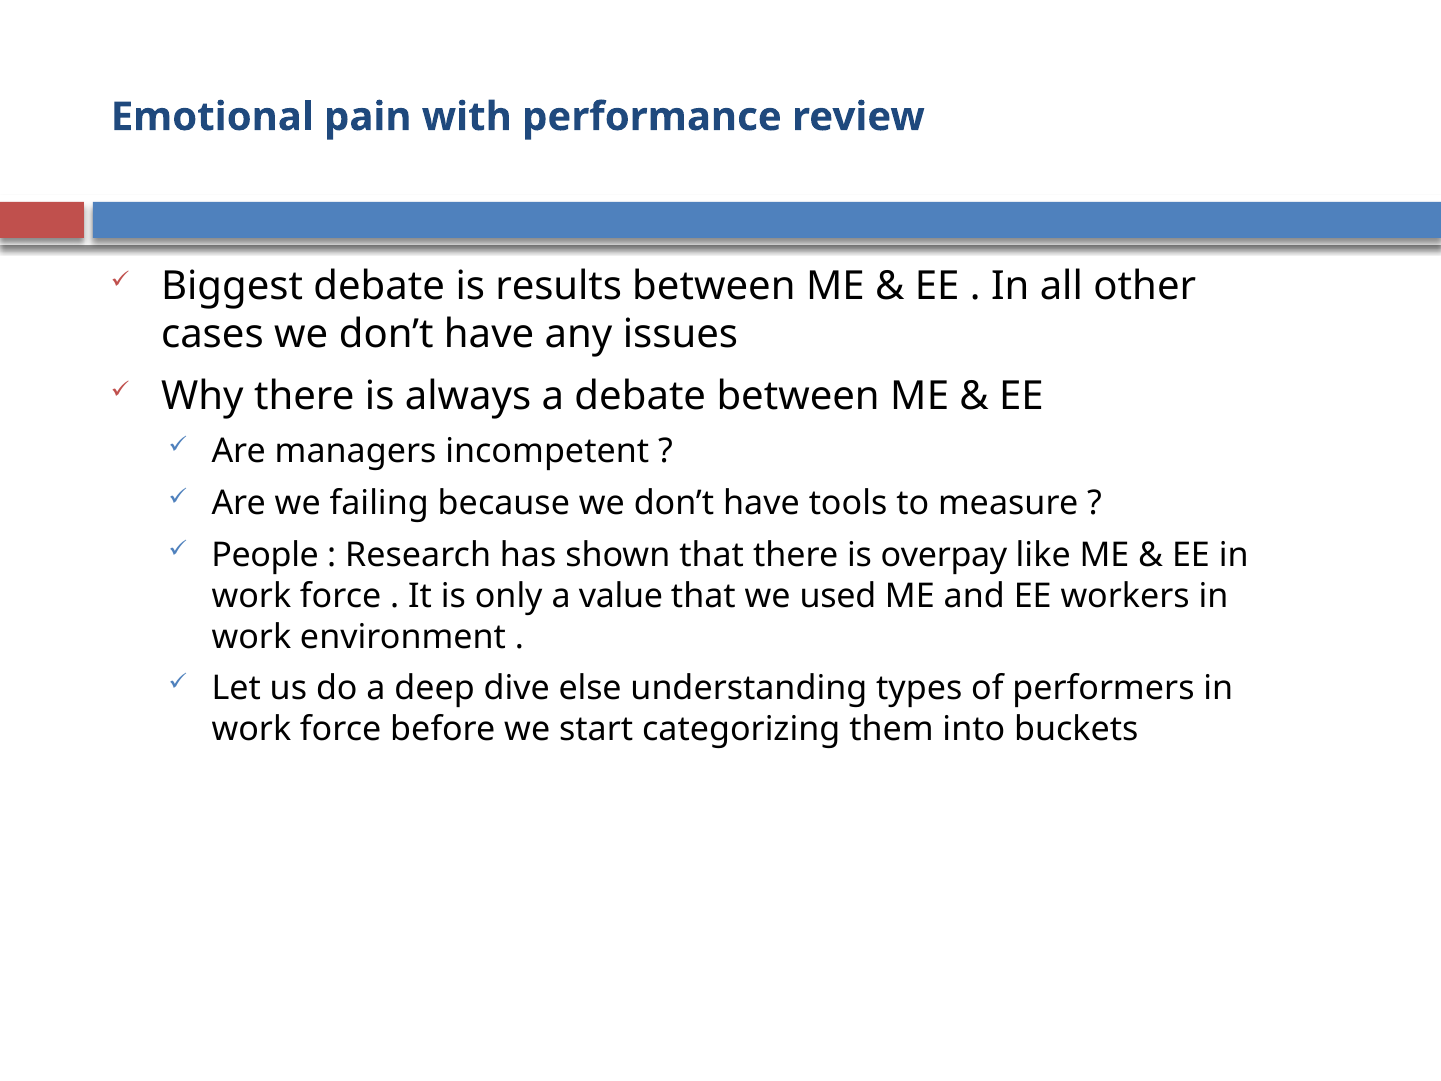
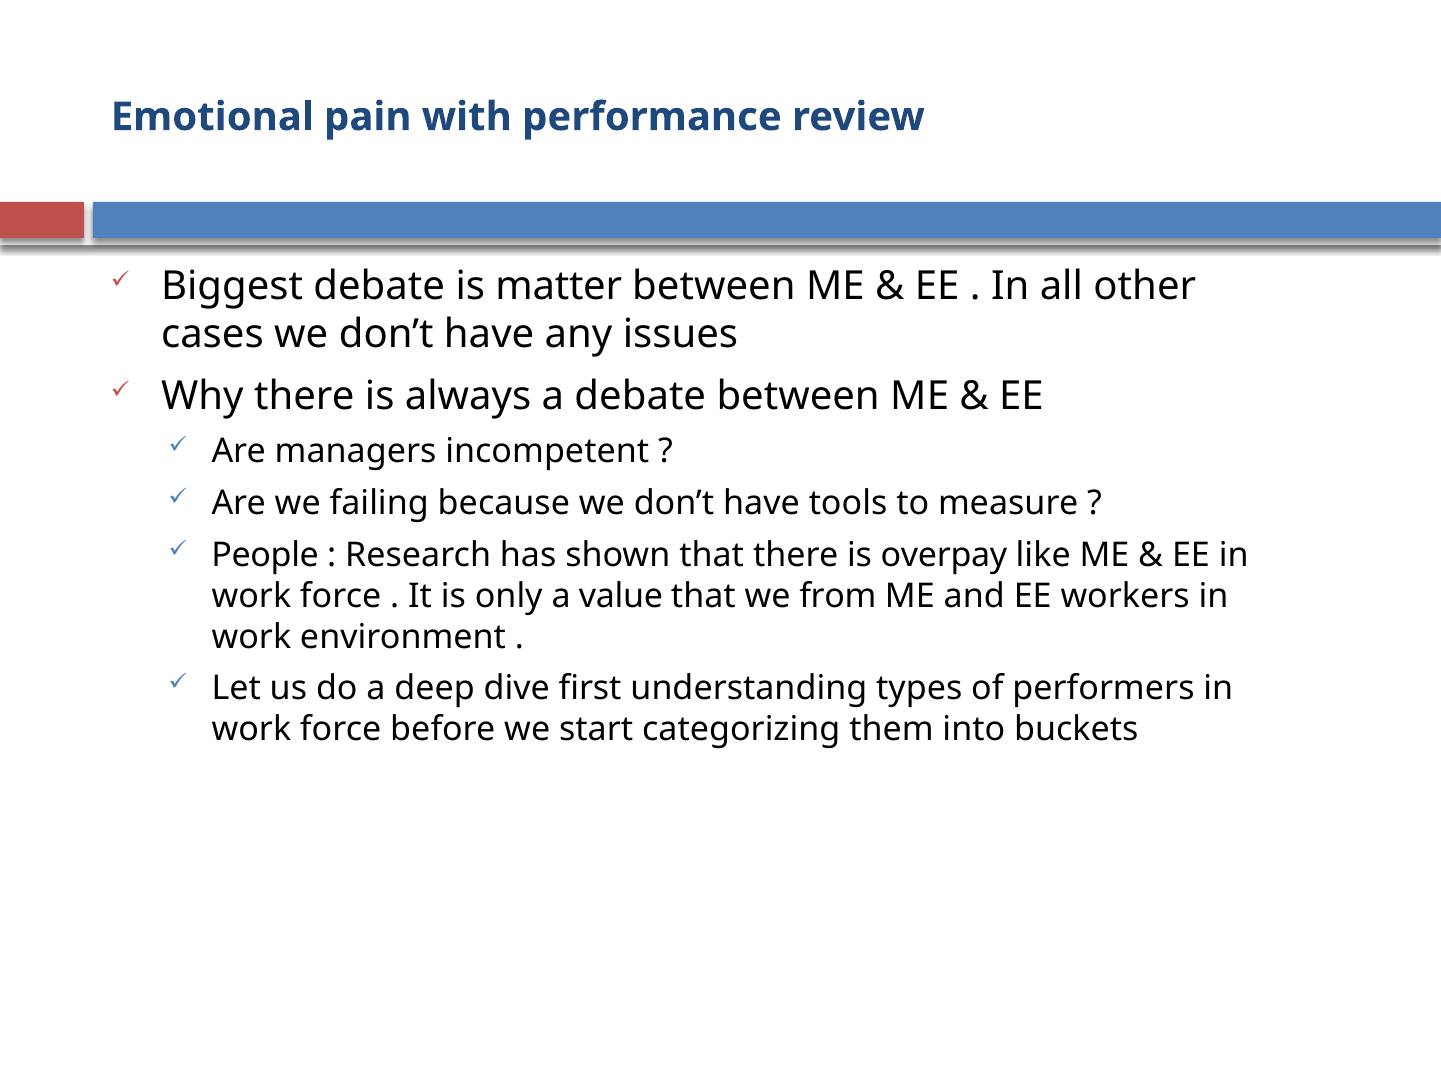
results: results -> matter
used: used -> from
else: else -> first
